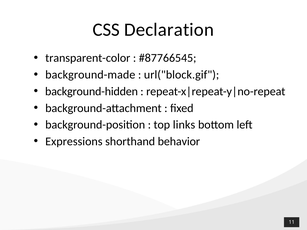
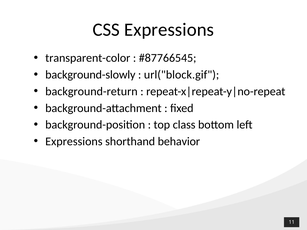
CSS Declaration: Declaration -> Expressions
background-made: background-made -> background-slowly
background-hidden: background-hidden -> background-return
links: links -> class
